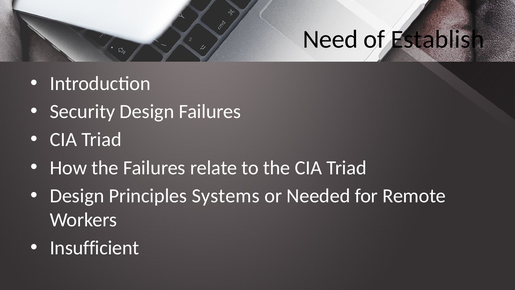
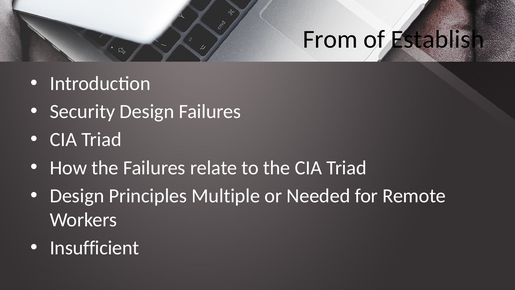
Need: Need -> From
Systems: Systems -> Multiple
